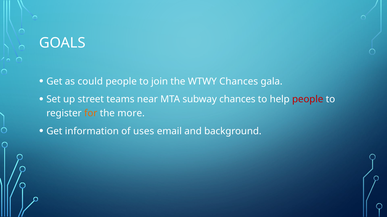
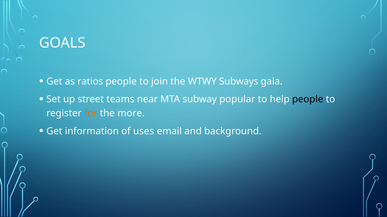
could: could -> ratios
WTWY Chances: Chances -> Subways
subway chances: chances -> popular
people at (308, 100) colour: red -> black
